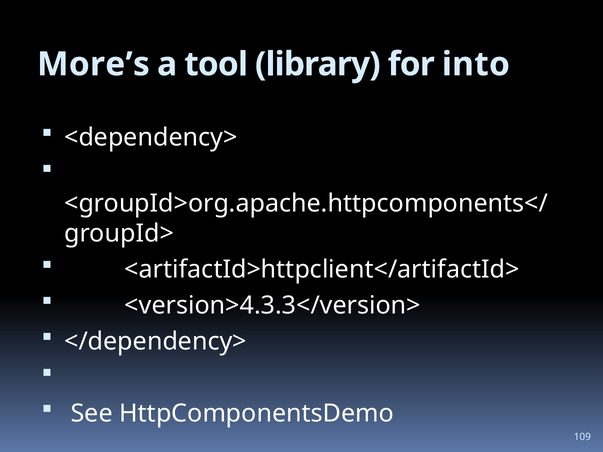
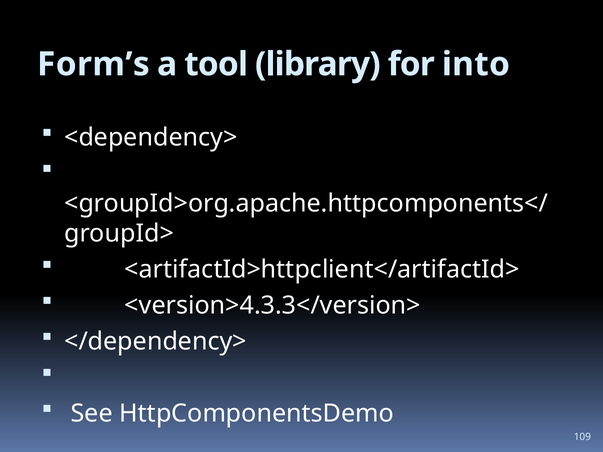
More’s: More’s -> Form’s
